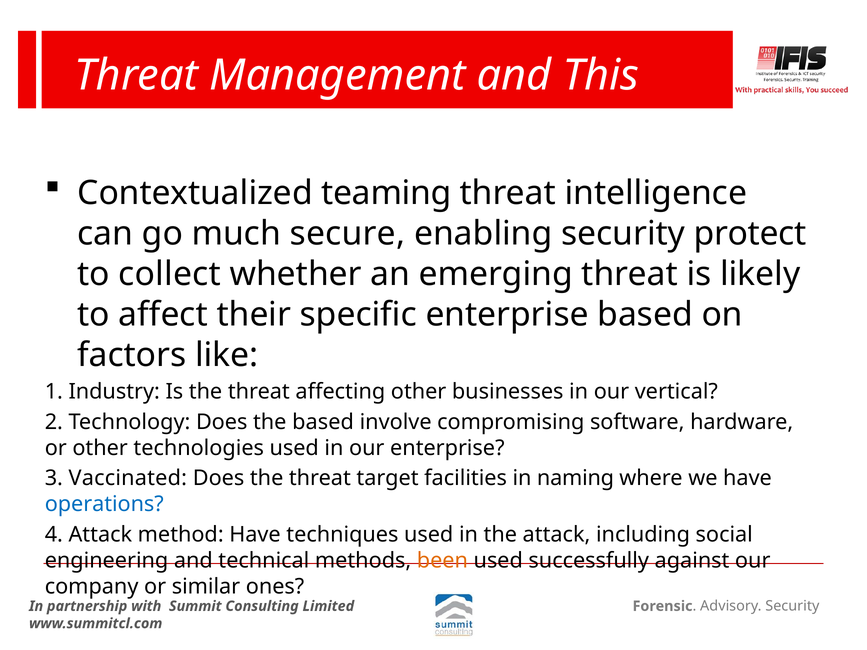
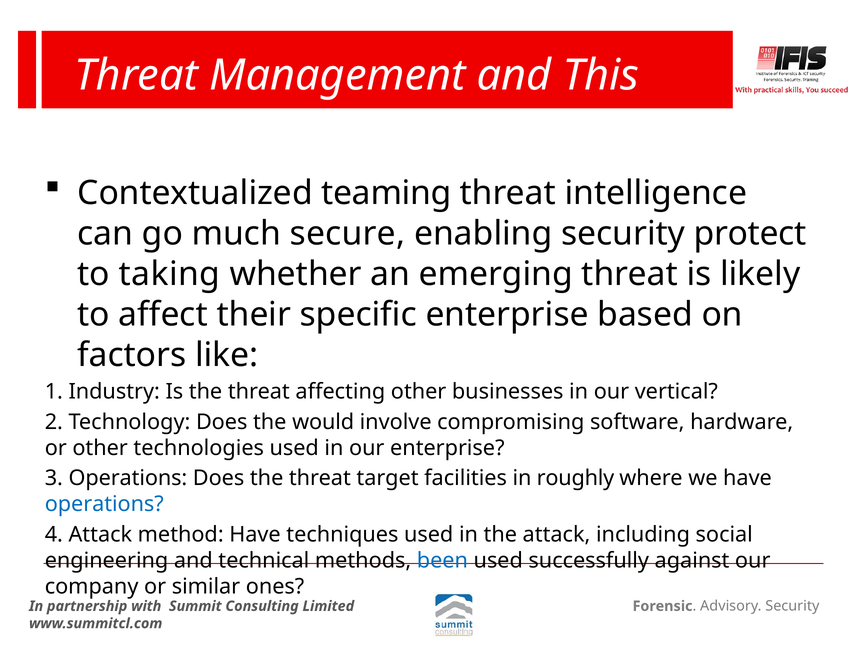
collect: collect -> taking
the based: based -> would
3 Vaccinated: Vaccinated -> Operations
naming: naming -> roughly
been colour: orange -> blue
